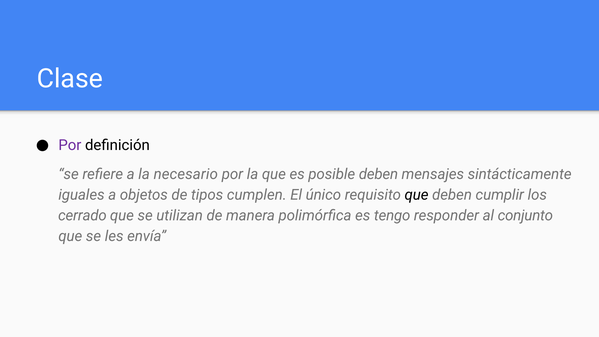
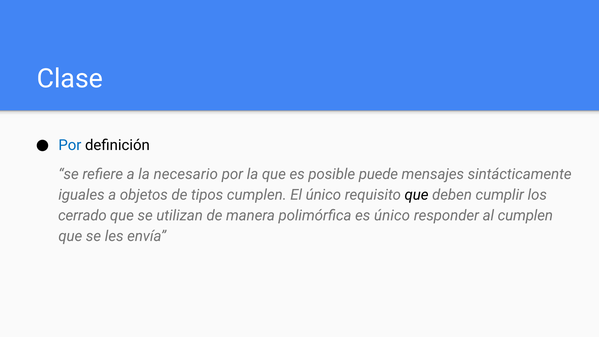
Por at (70, 145) colour: purple -> blue
posible deben: deben -> puede
es tengo: tengo -> único
al conjunto: conjunto -> cumplen
